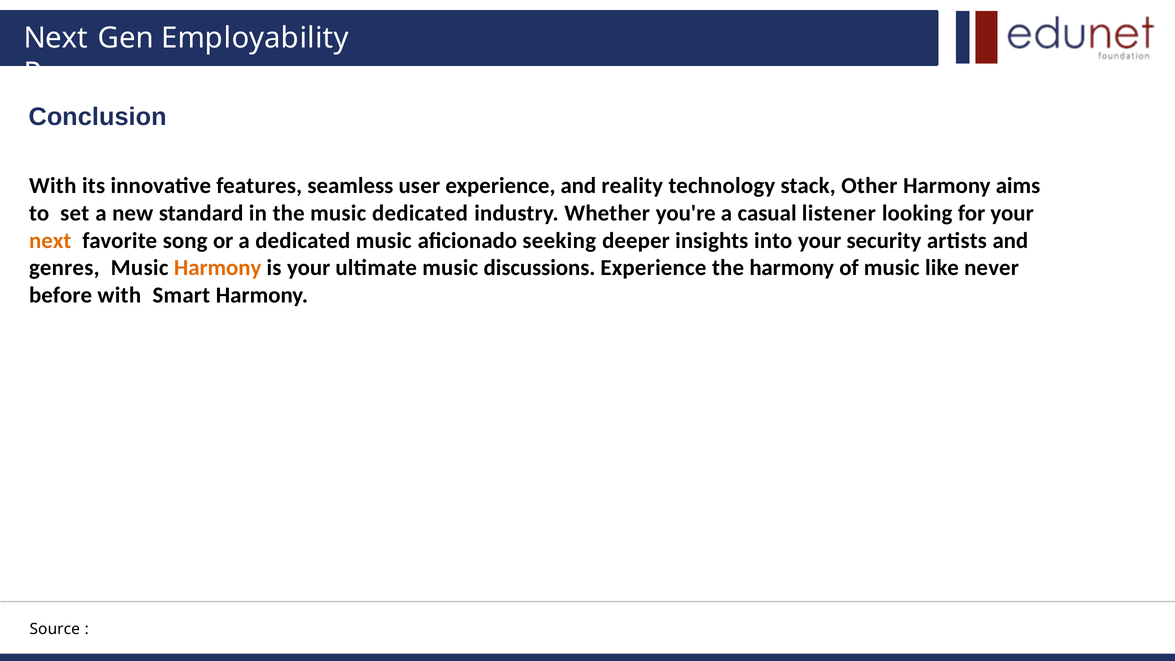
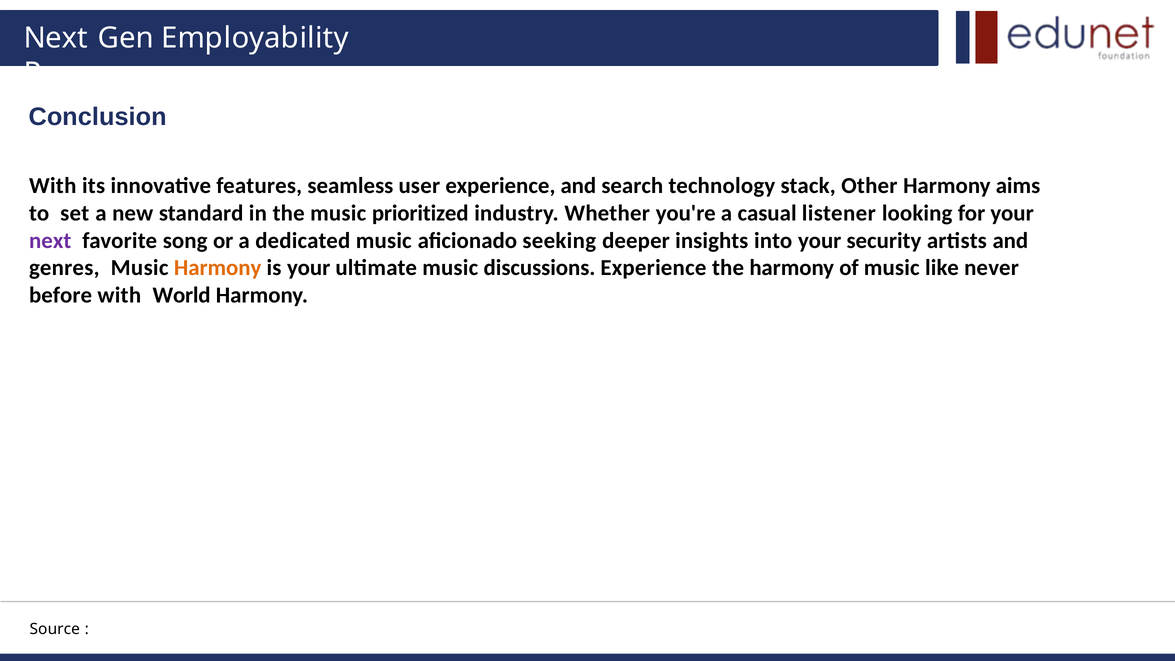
reality: reality -> search
music dedicated: dedicated -> prioritized
next at (50, 241) colour: orange -> purple
Smart: Smart -> World
